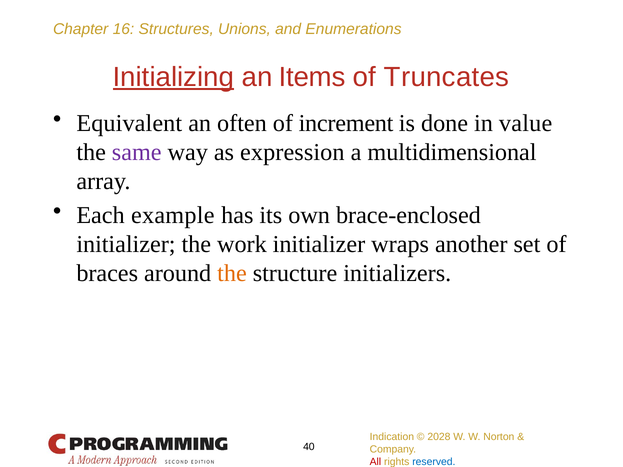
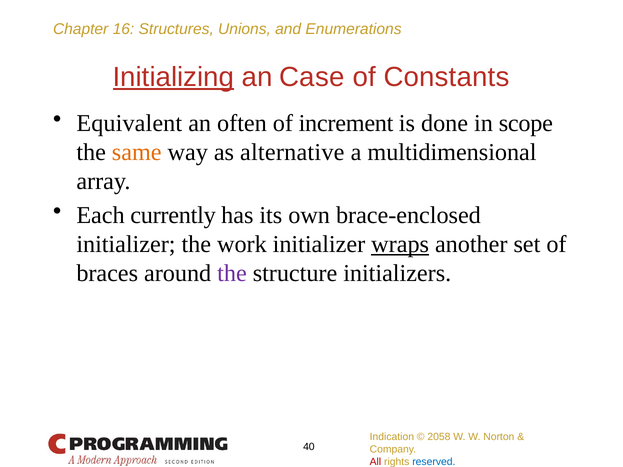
Items: Items -> Case
Truncates: Truncates -> Constants
value: value -> scope
same colour: purple -> orange
expression: expression -> alternative
example: example -> currently
wraps underline: none -> present
the at (232, 274) colour: orange -> purple
2028: 2028 -> 2058
